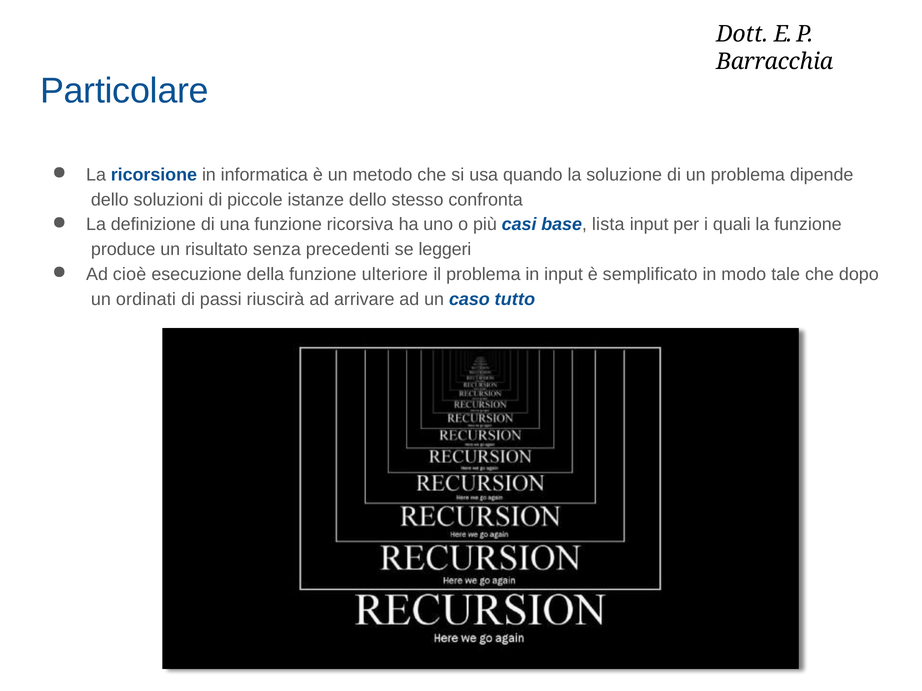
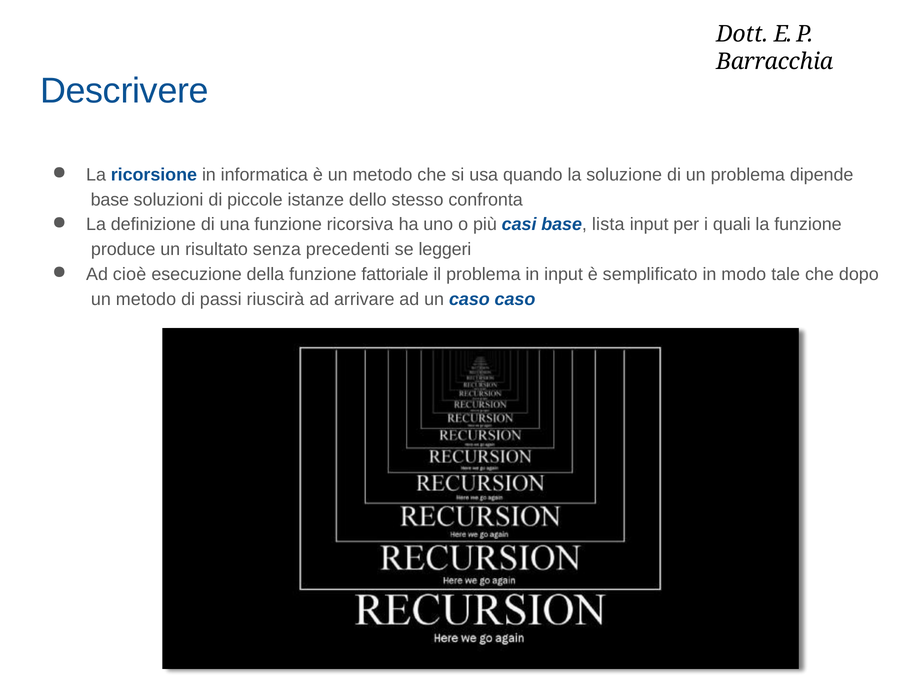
Particolare: Particolare -> Descrivere
dello at (110, 200): dello -> base
ulteriore: ulteriore -> fattoriale
ordinati at (146, 300): ordinati -> metodo
caso tutto: tutto -> caso
